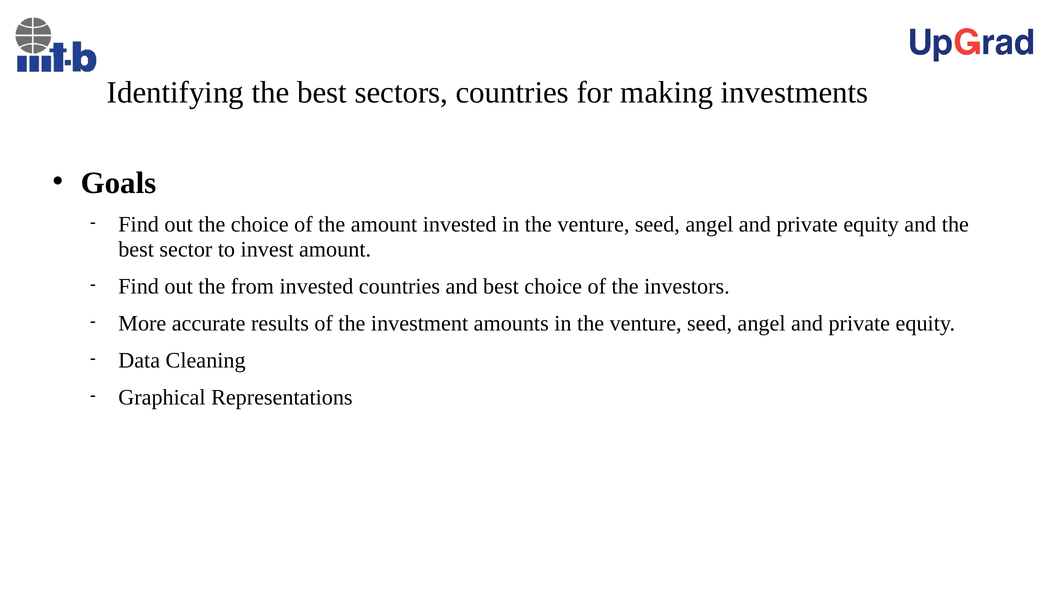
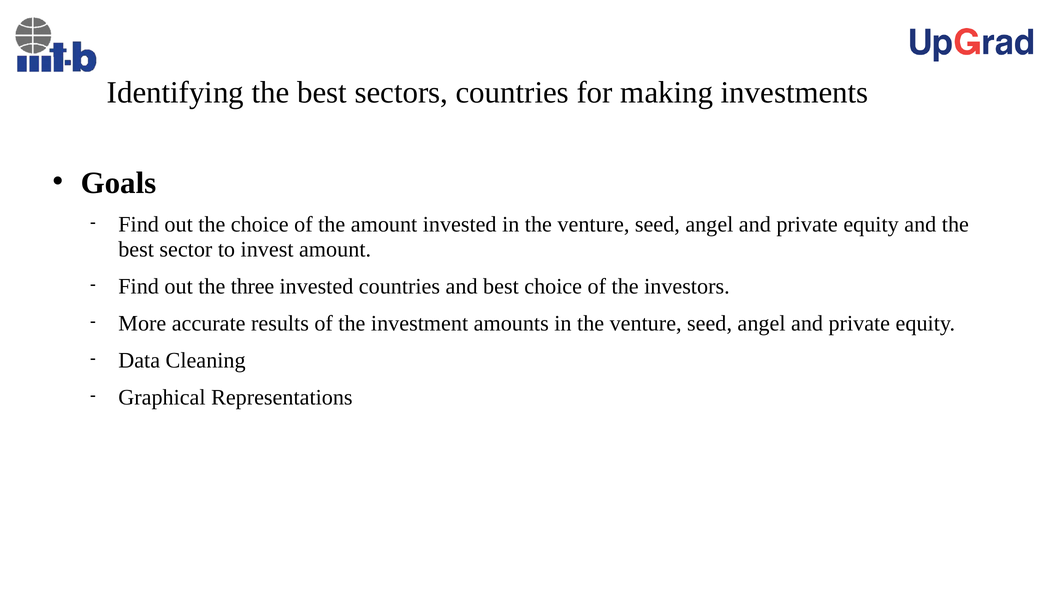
from: from -> three
